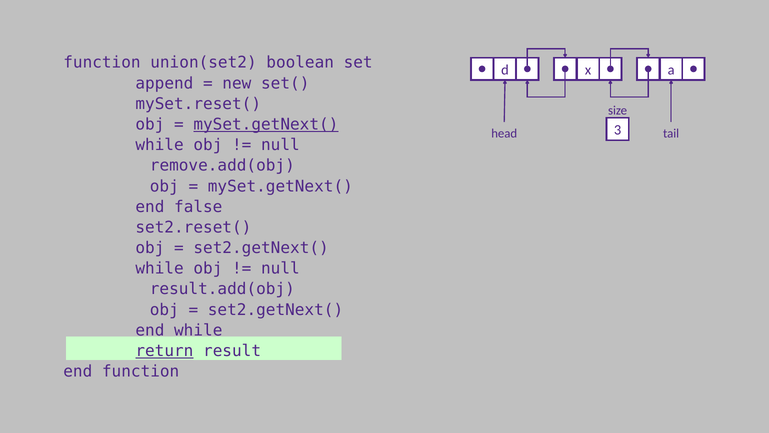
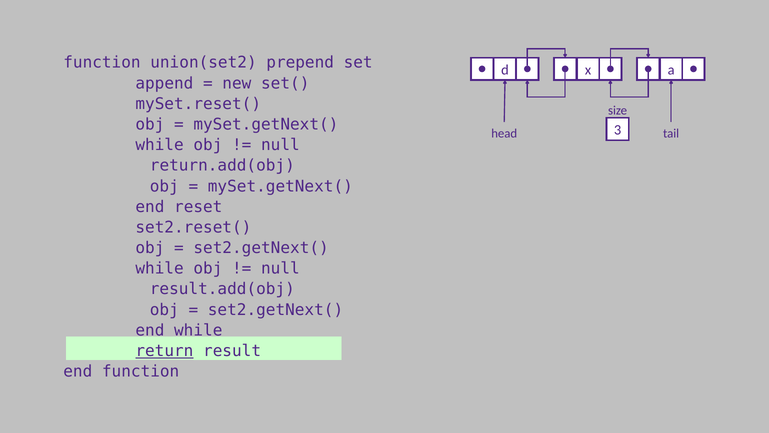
boolean: boolean -> prepend
mySet.getNext( at (266, 124) underline: present -> none
remove.add(obj: remove.add(obj -> return.add(obj
false: false -> reset
